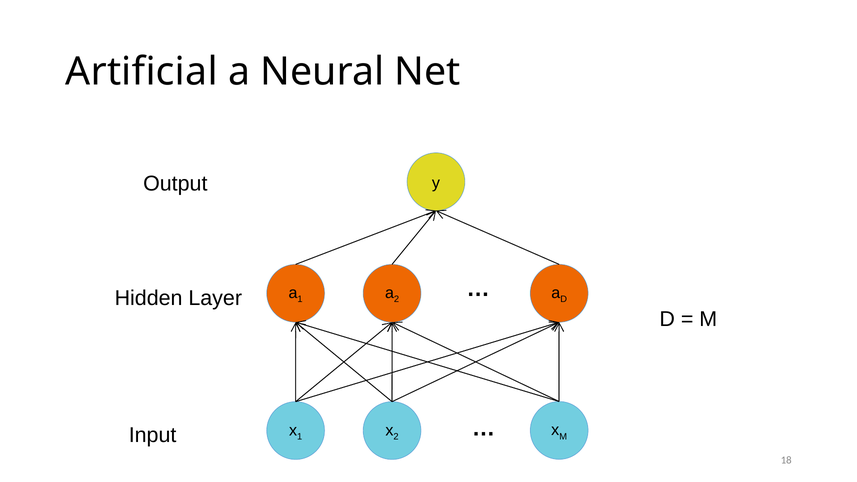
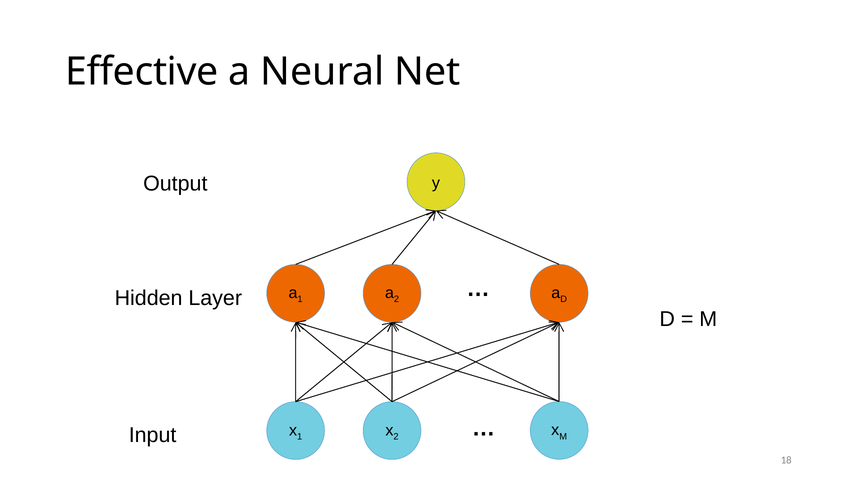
Artificial: Artificial -> Effective
